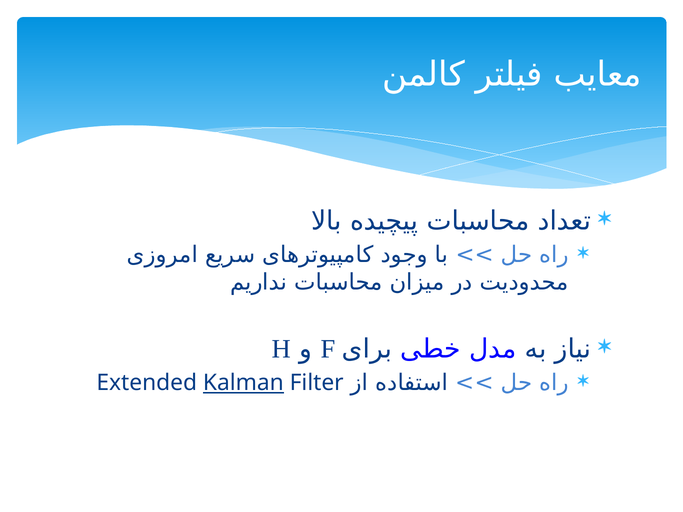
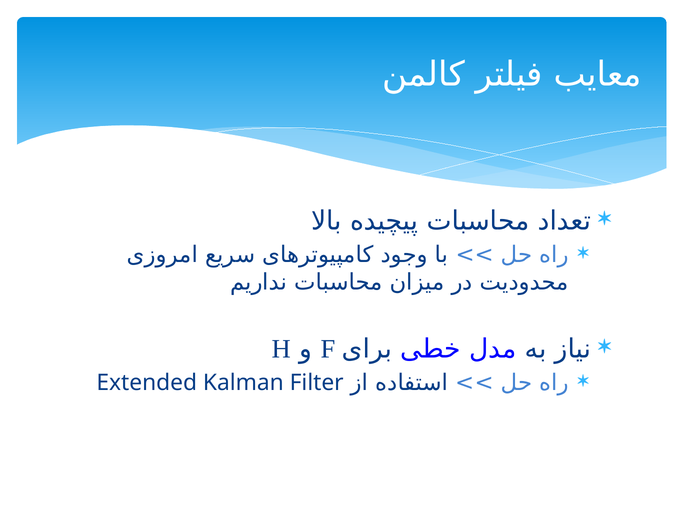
Kalman underline: present -> none
